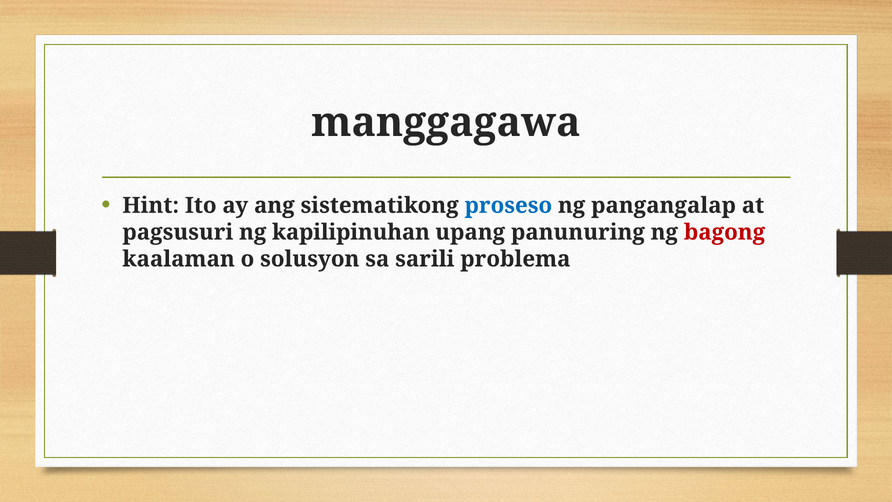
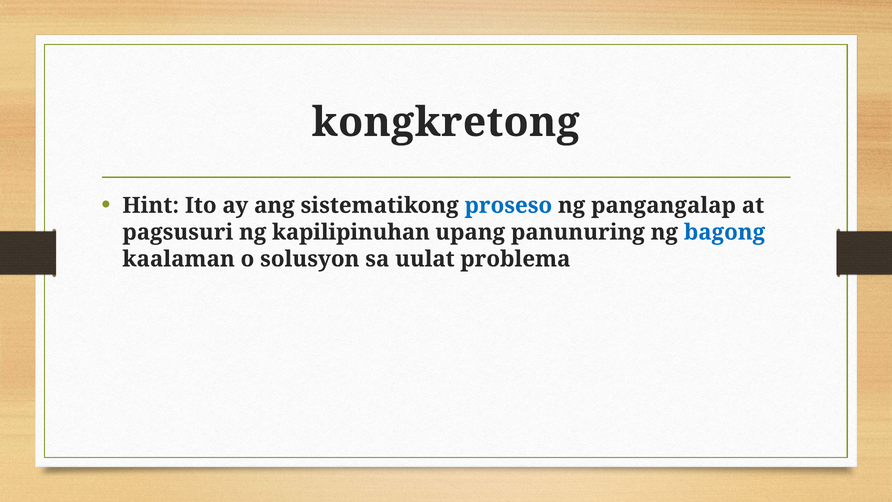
manggagawa: manggagawa -> kongkretong
bagong colour: red -> blue
sarili: sarili -> uulat
